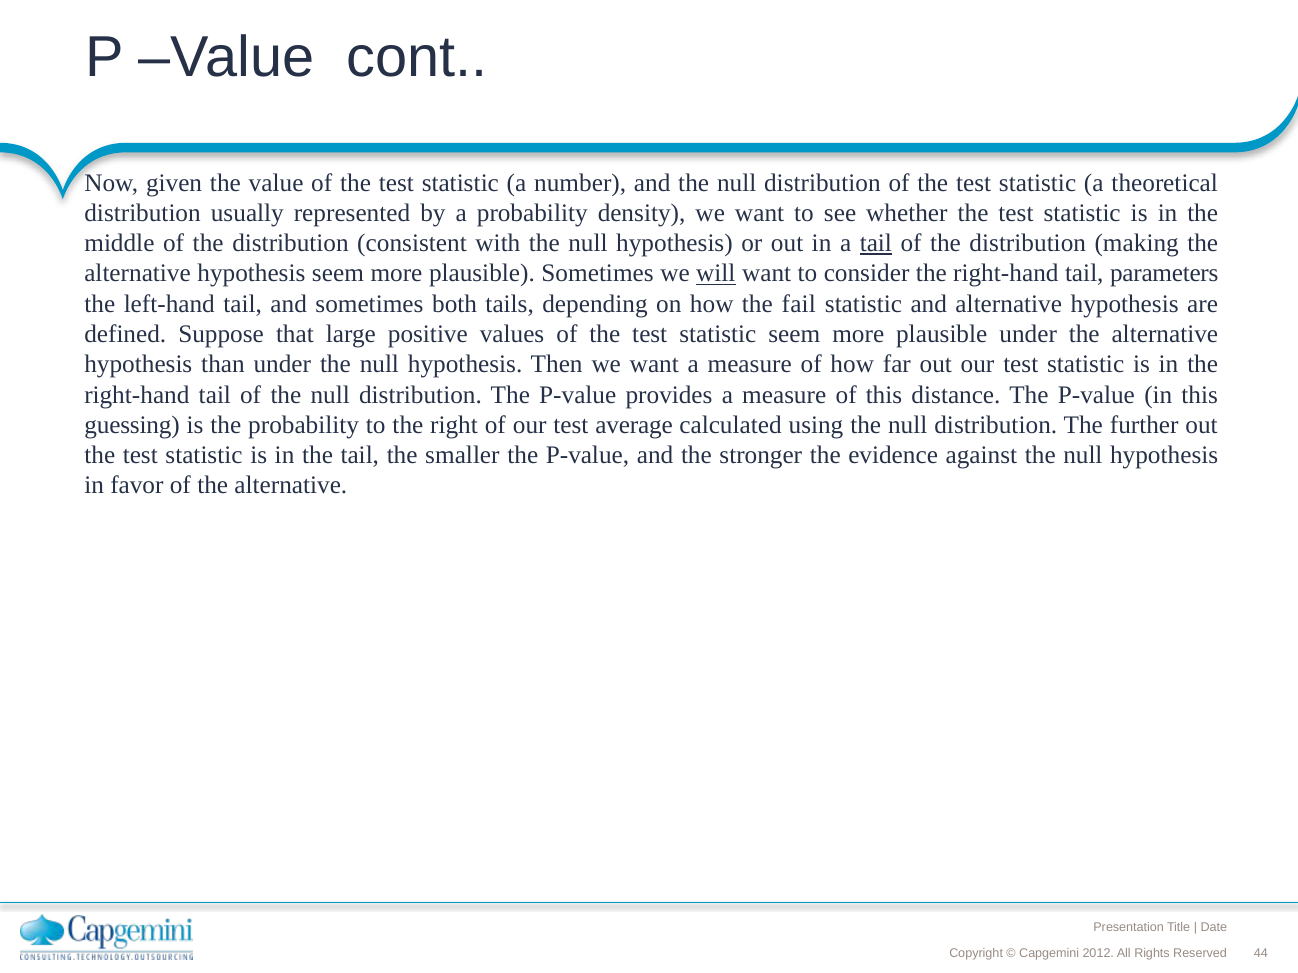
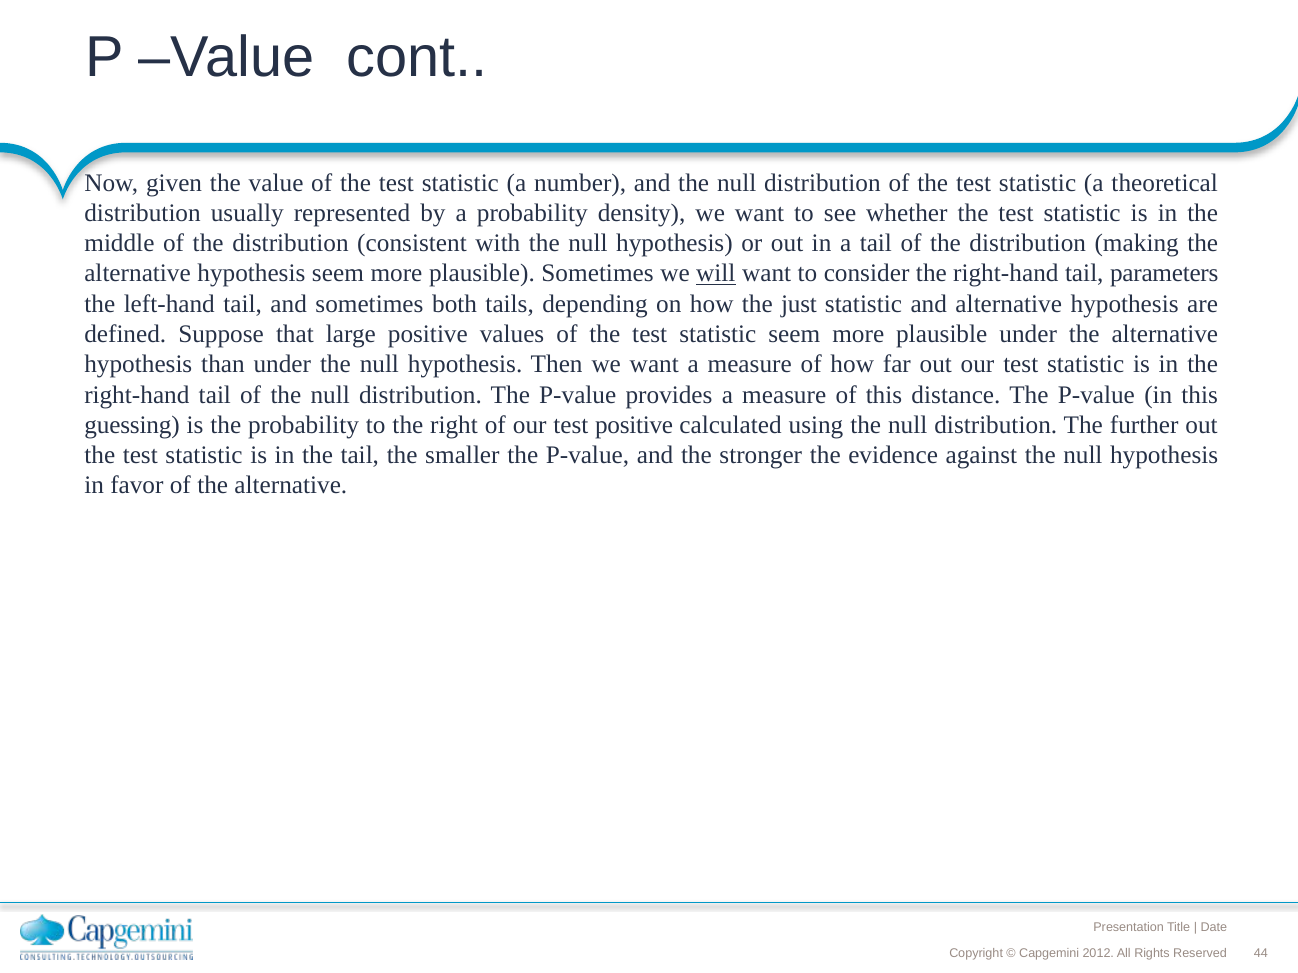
tail at (876, 243) underline: present -> none
fail: fail -> just
test average: average -> positive
